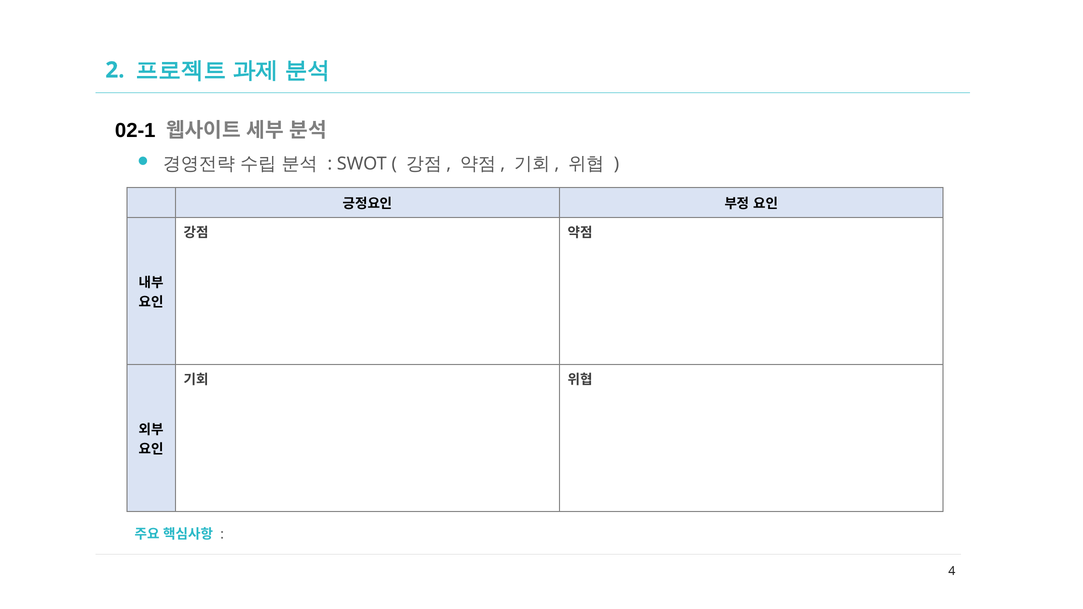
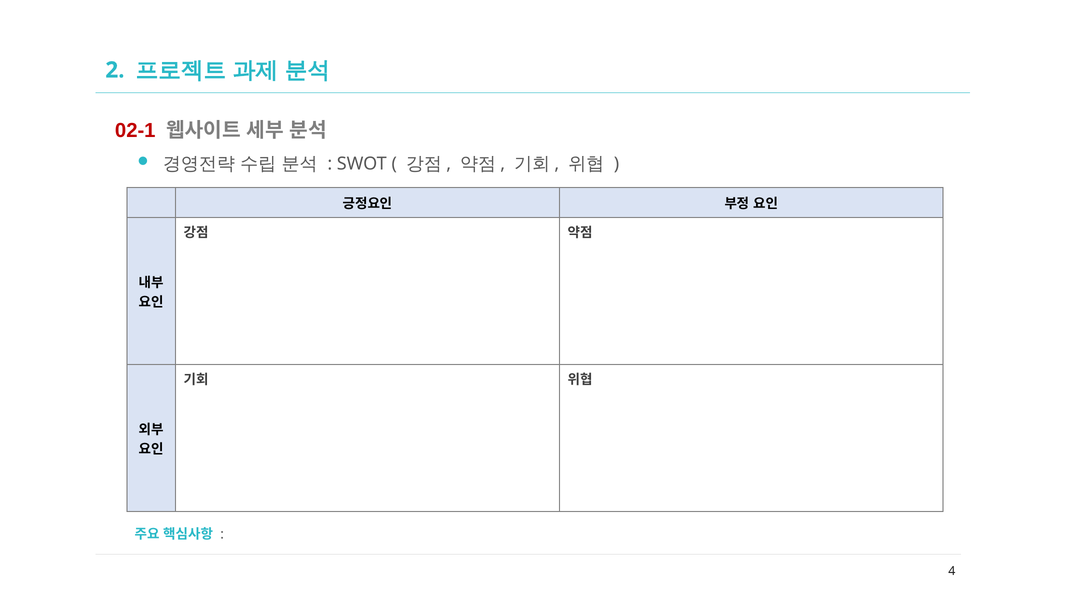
02-1 colour: black -> red
